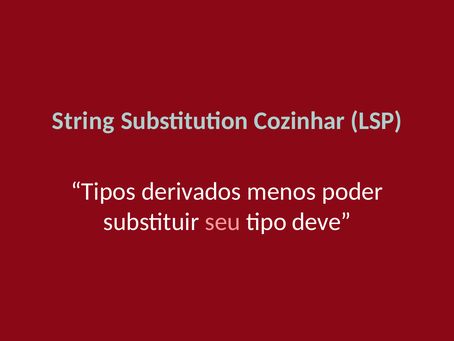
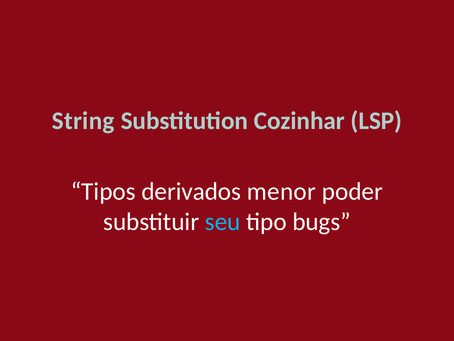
menos: menos -> menor
seu colour: pink -> light blue
deve: deve -> bugs
